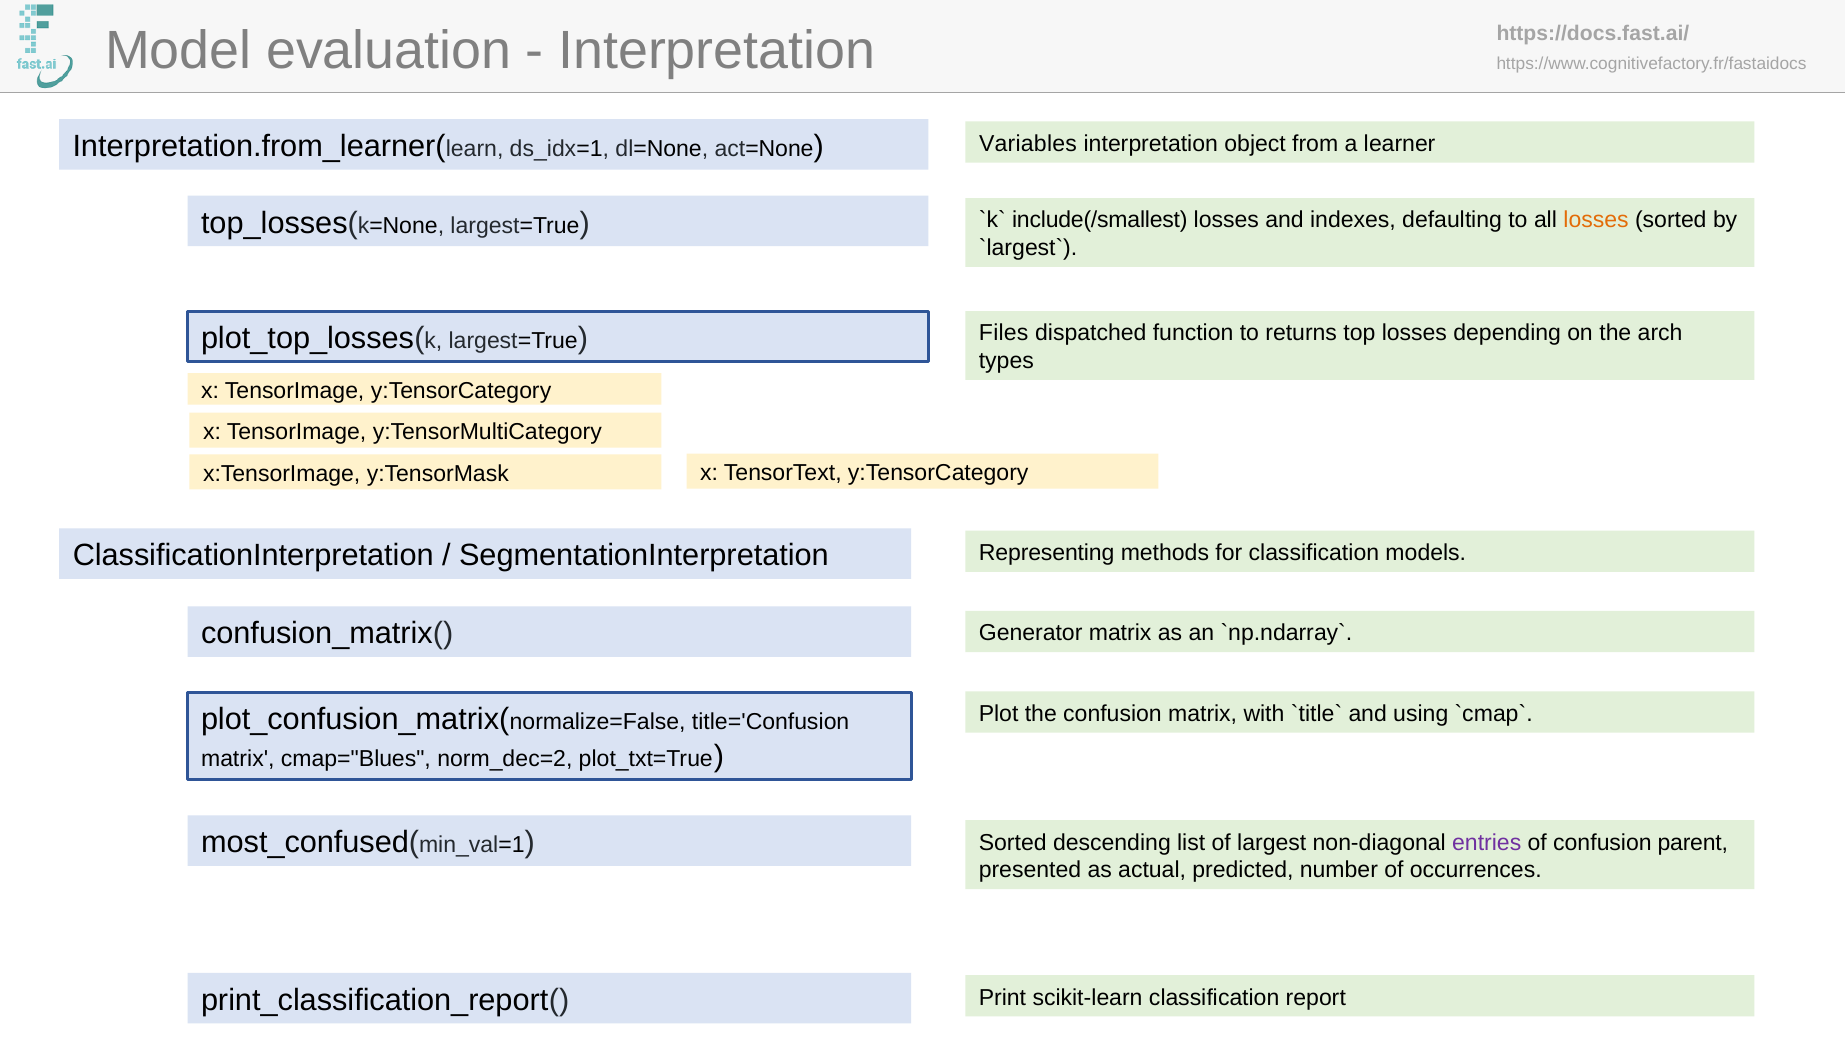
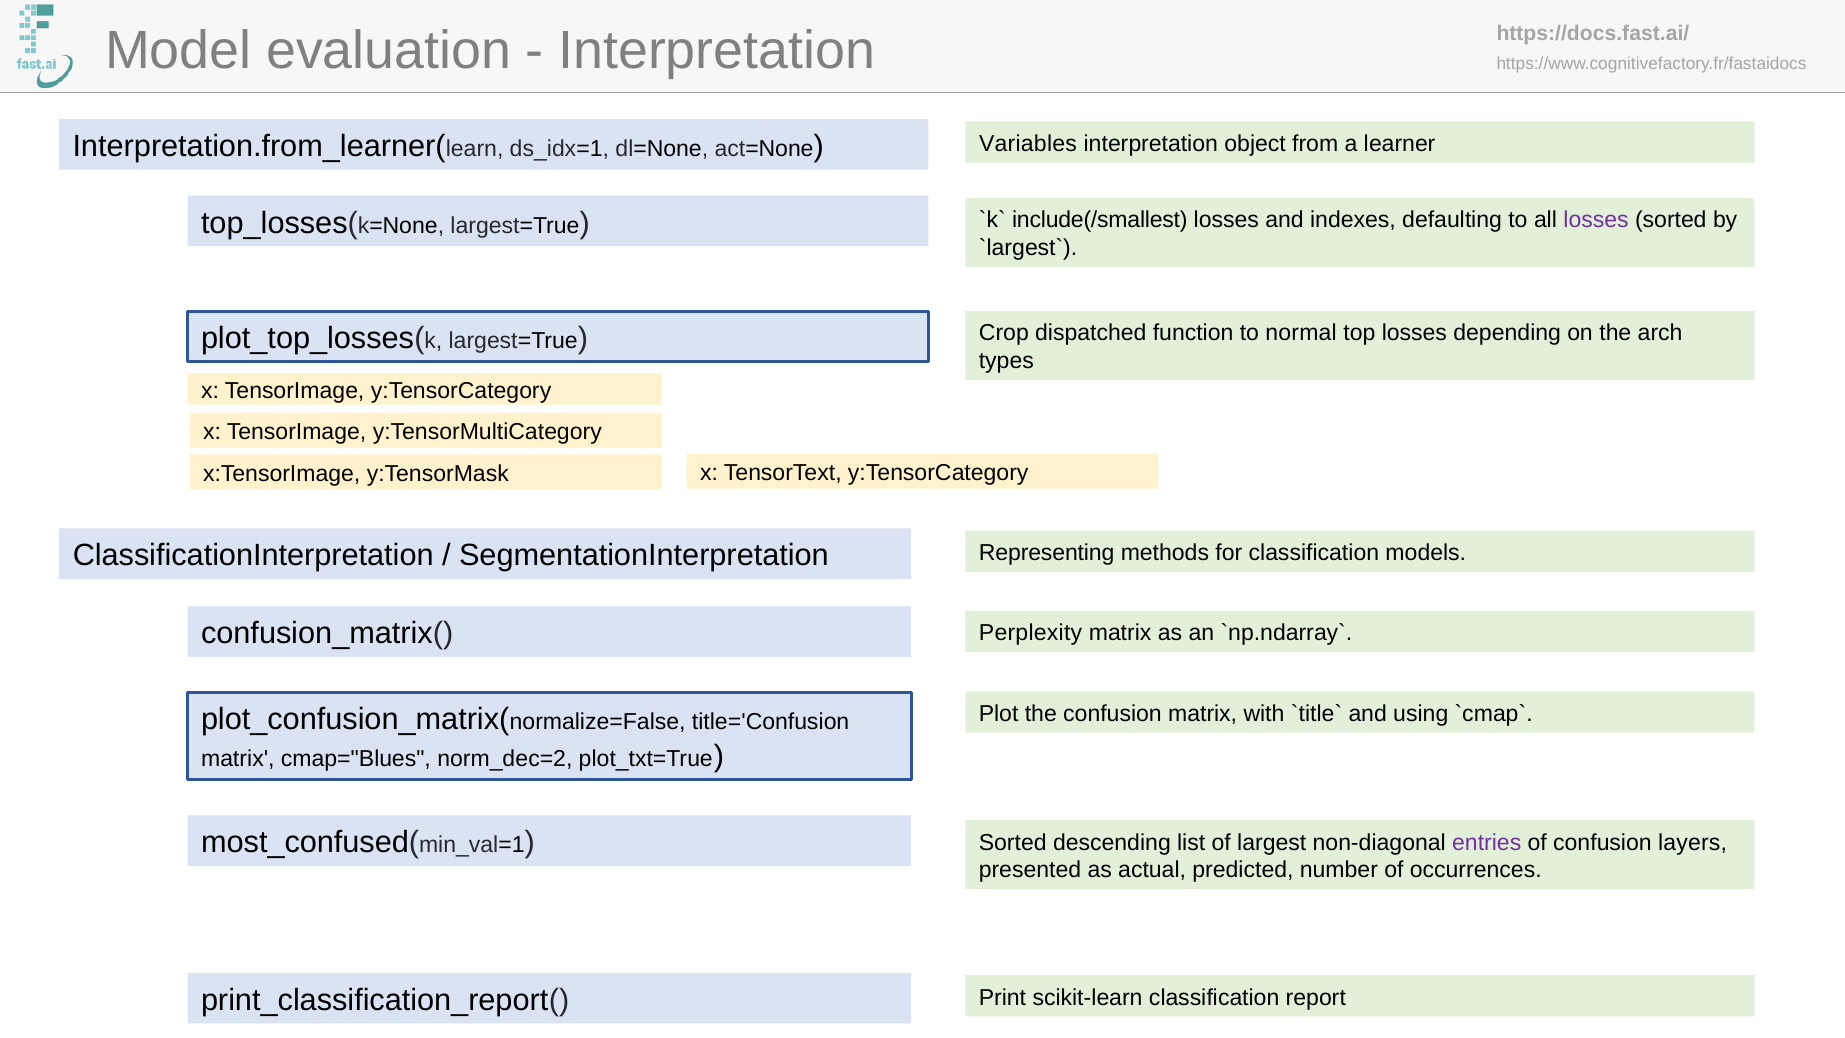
losses at (1596, 220) colour: orange -> purple
Files: Files -> Crop
returns: returns -> normal
Generator: Generator -> Perplexity
parent: parent -> layers
